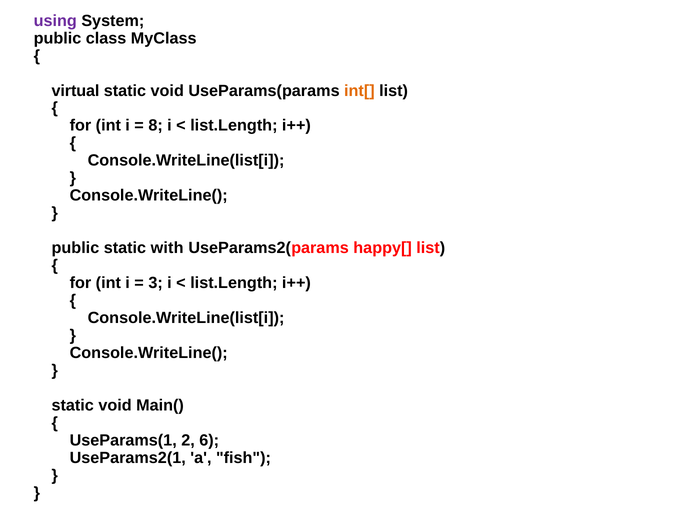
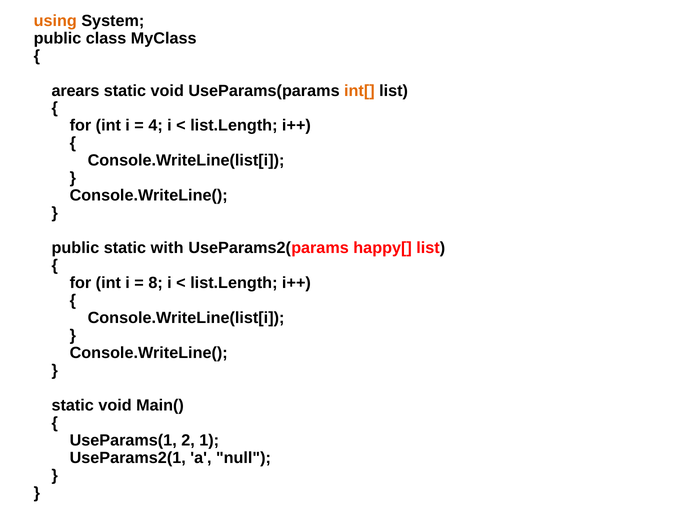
using colour: purple -> orange
virtual: virtual -> arears
8: 8 -> 4
3: 3 -> 8
6: 6 -> 1
fish: fish -> null
